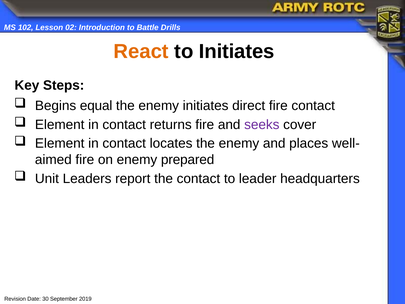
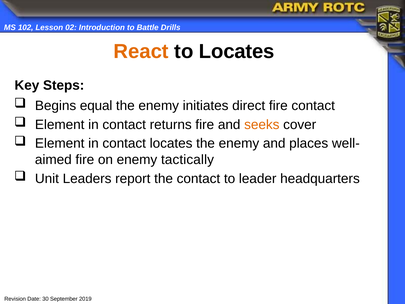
to Initiates: Initiates -> Locates
seeks colour: purple -> orange
prepared: prepared -> tactically
